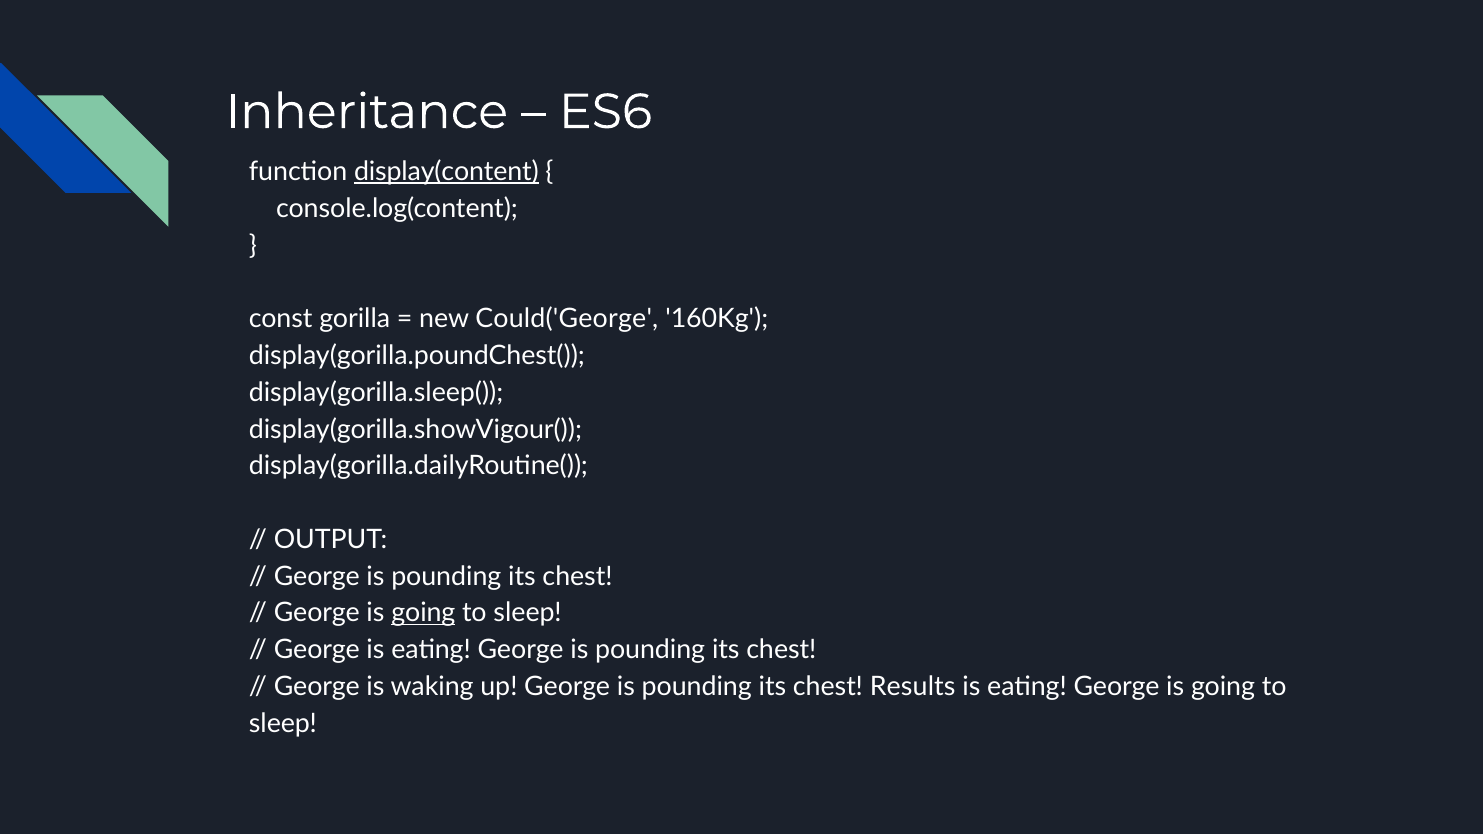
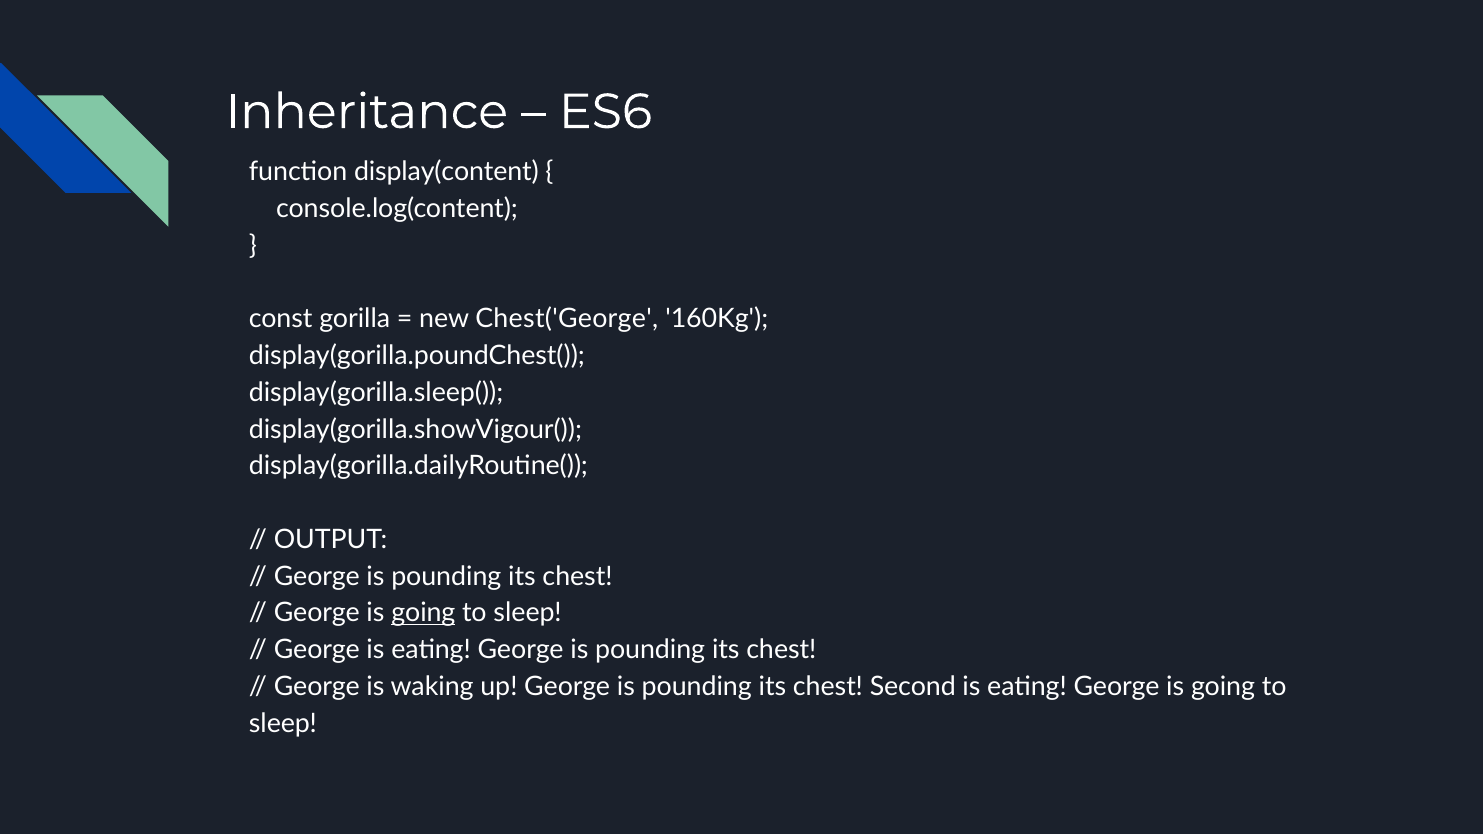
display(content underline: present -> none
Could('George: Could('George -> Chest('George
Results: Results -> Second
